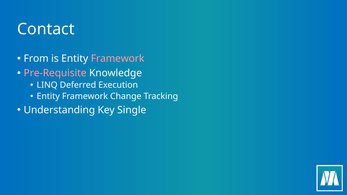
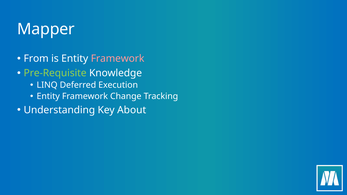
Contact: Contact -> Mapper
Pre-Requisite colour: pink -> light green
Single: Single -> About
